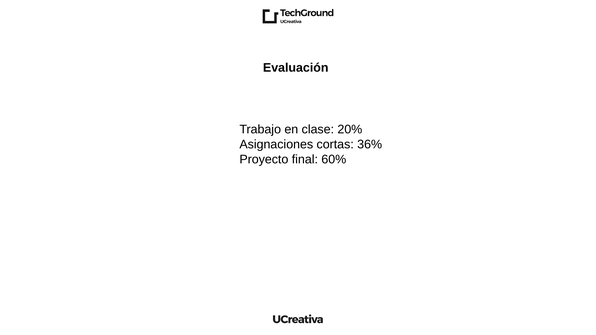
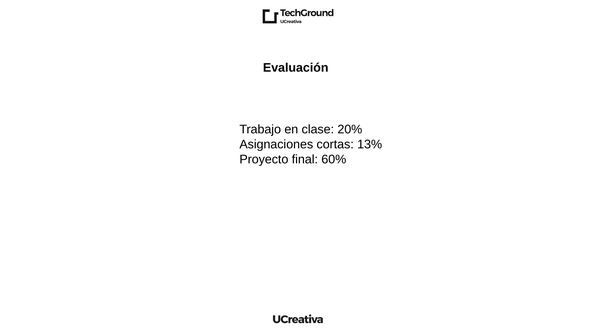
36%: 36% -> 13%
